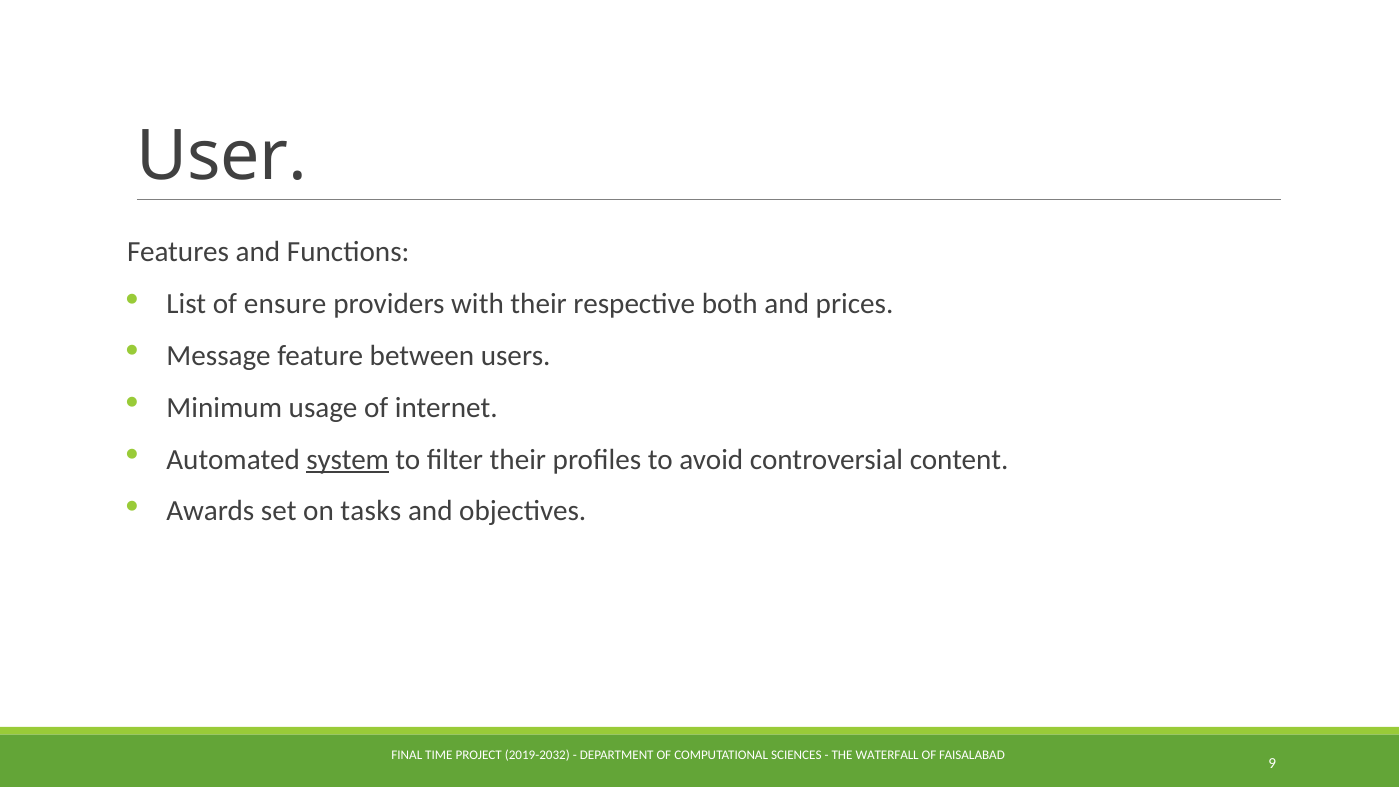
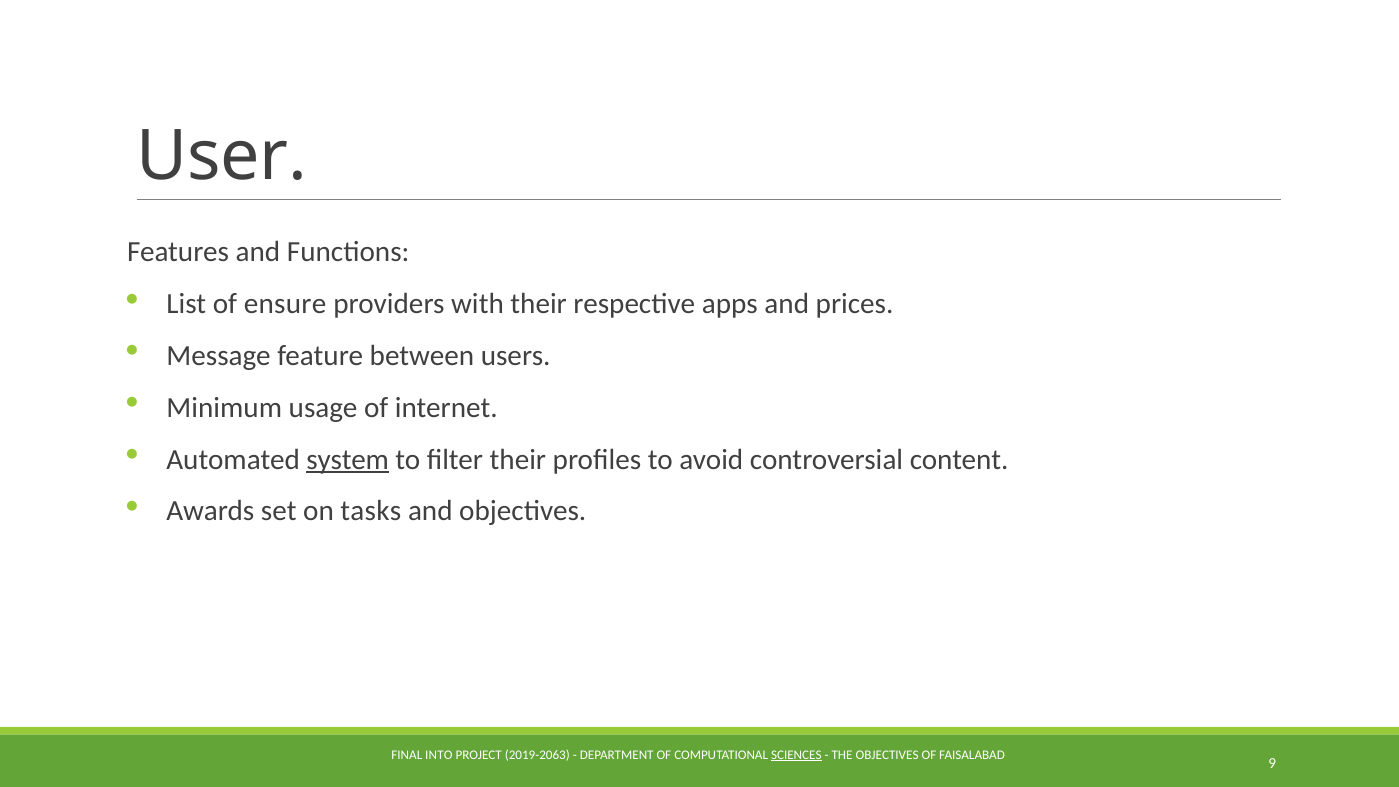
both: both -> apps
TIME: TIME -> INTO
2019-2032: 2019-2032 -> 2019-2063
SCIENCES underline: none -> present
THE WATERFALL: WATERFALL -> OBJECTIVES
